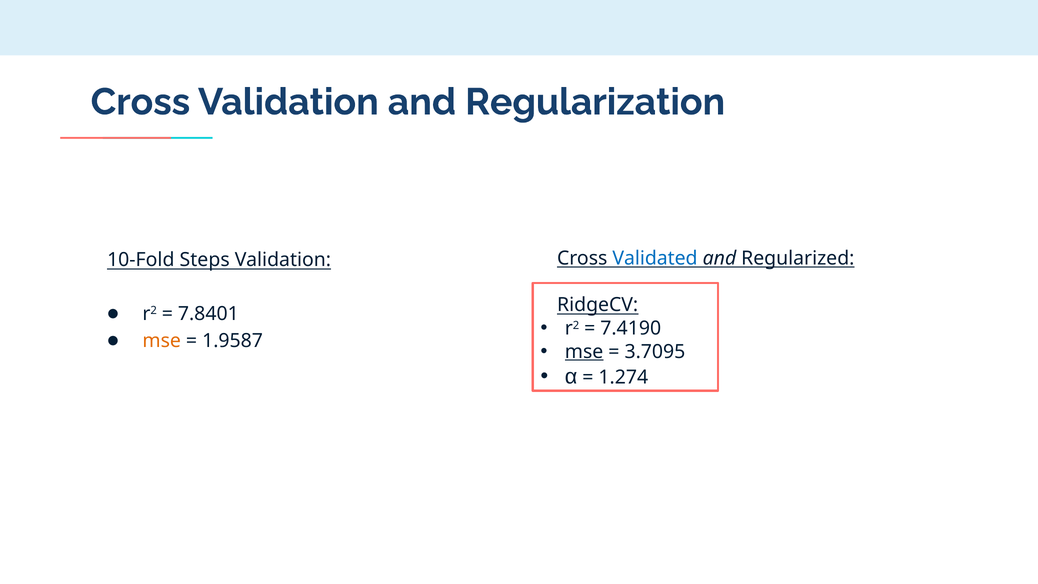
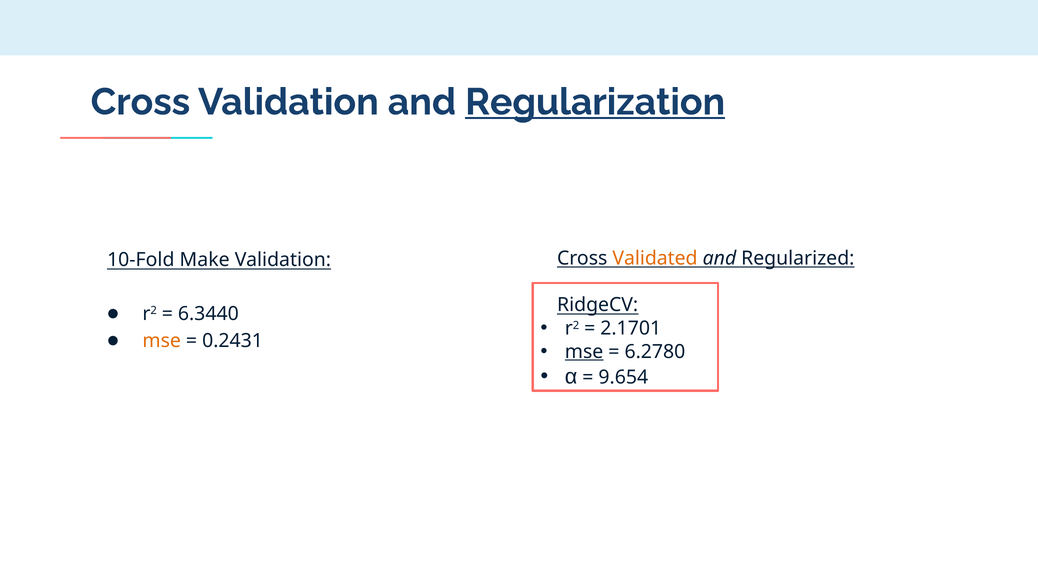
Regularization underline: none -> present
Validated colour: blue -> orange
Steps: Steps -> Make
7.8401: 7.8401 -> 6.3440
7.4190: 7.4190 -> 2.1701
1.9587: 1.9587 -> 0.2431
3.7095: 3.7095 -> 6.2780
1.274: 1.274 -> 9.654
